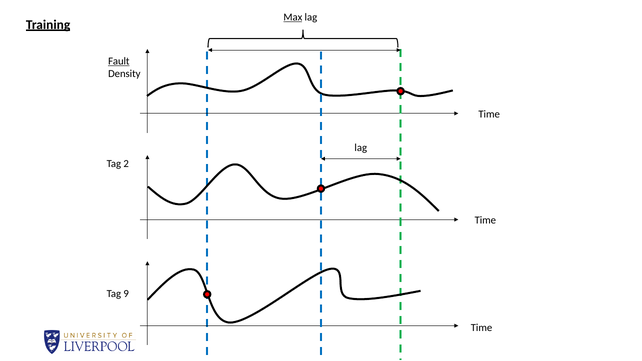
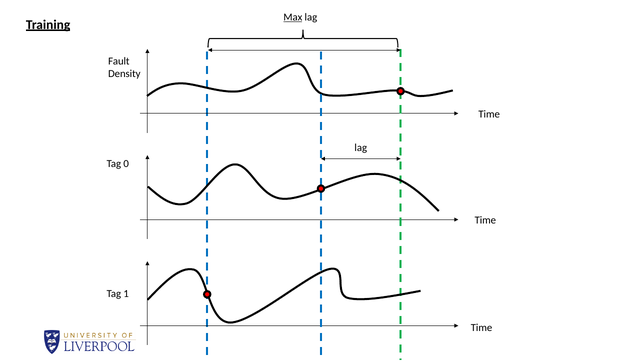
Fault underline: present -> none
2: 2 -> 0
9: 9 -> 1
